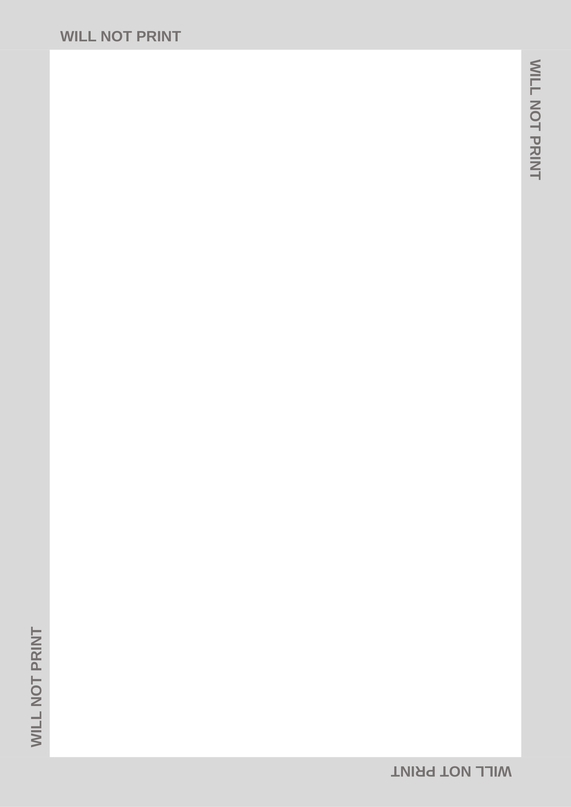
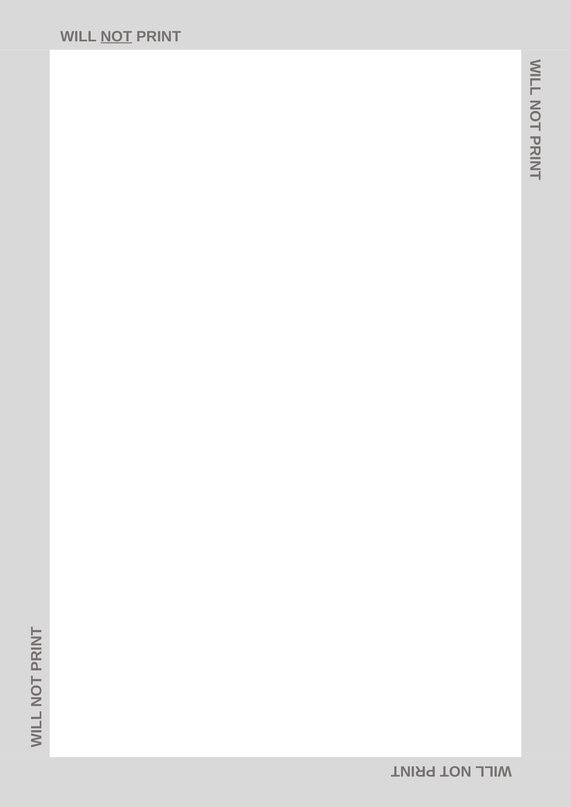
NOT underline: none -> present
